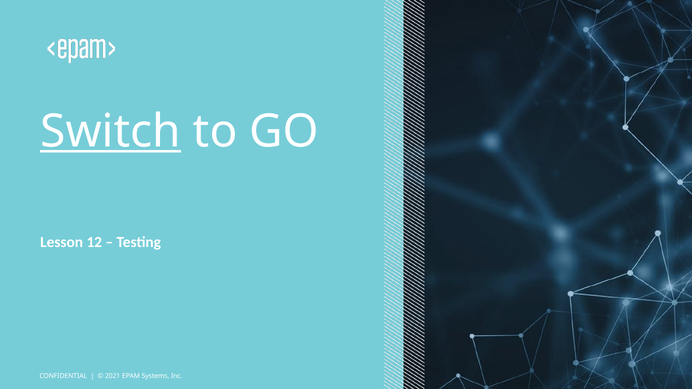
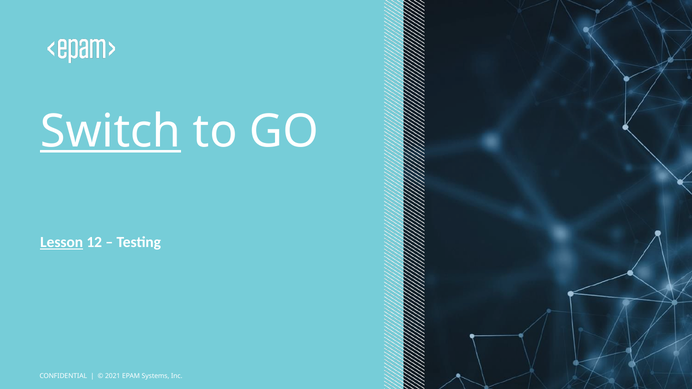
Lesson underline: none -> present
